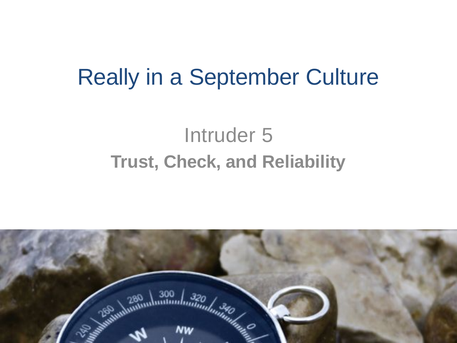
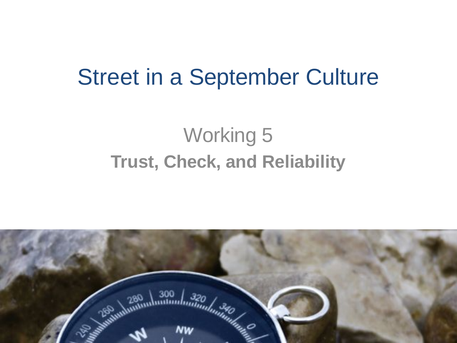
Really: Really -> Street
Intruder: Intruder -> Working
